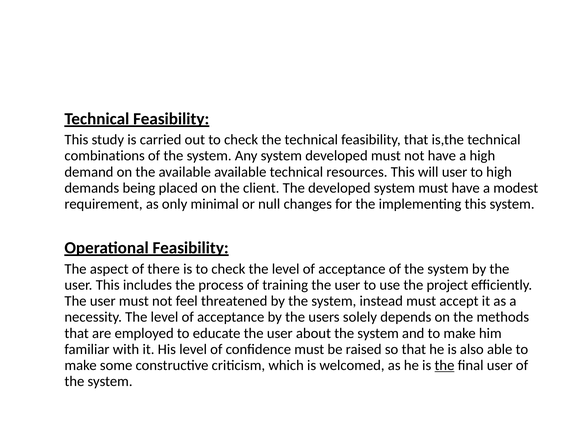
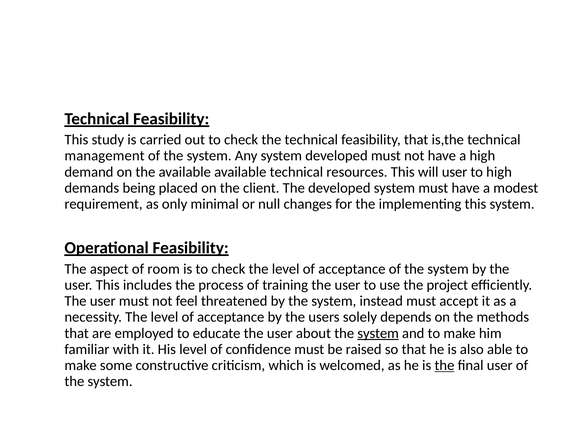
combinations: combinations -> management
there: there -> room
system at (378, 334) underline: none -> present
